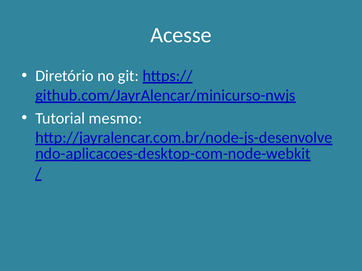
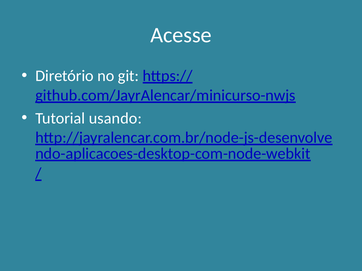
mesmo: mesmo -> usando
